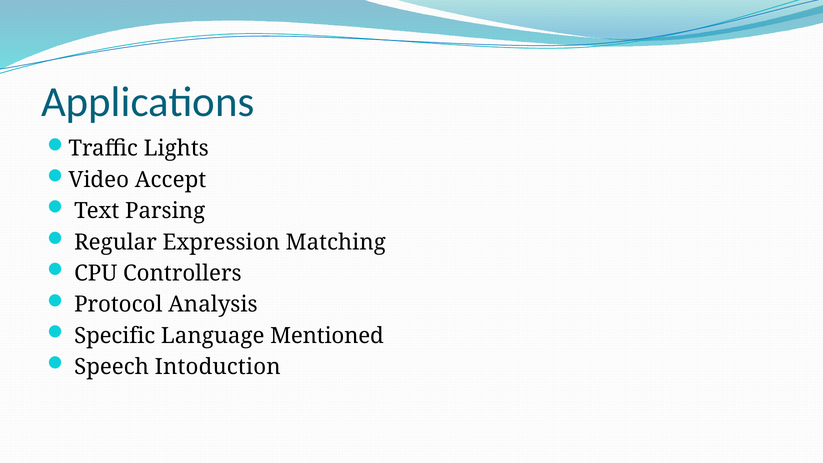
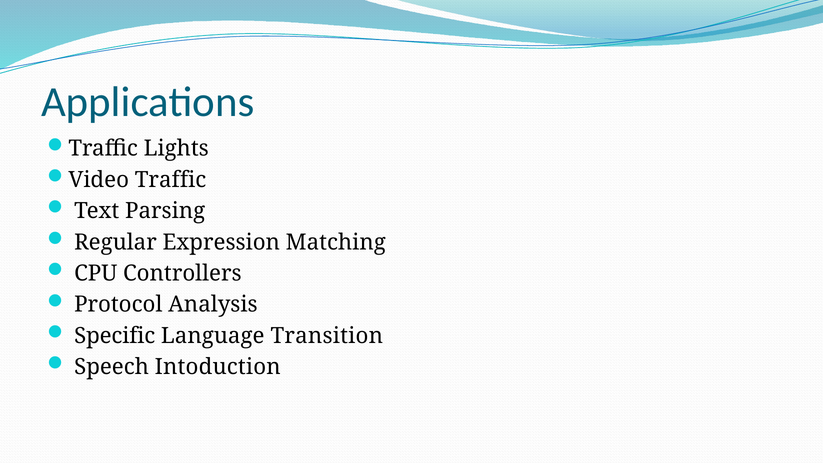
Video Accept: Accept -> Traffic
Mentioned: Mentioned -> Transition
